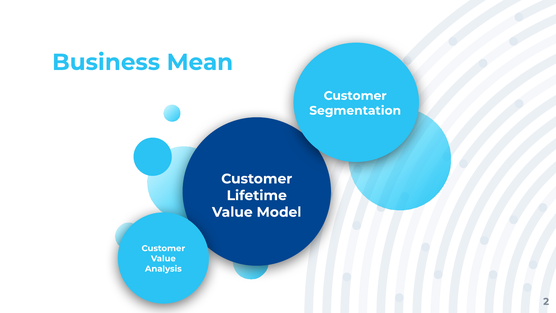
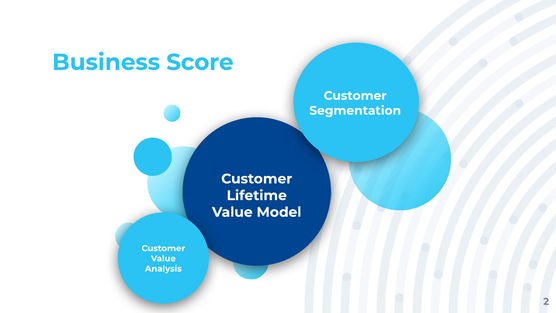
Mean: Mean -> Score
